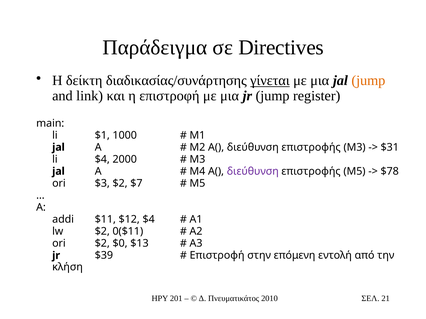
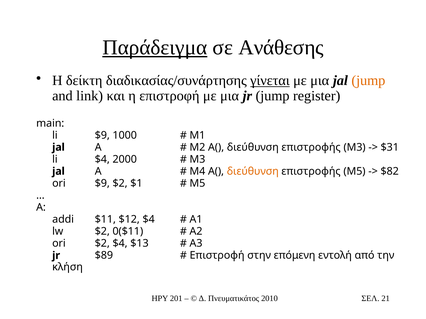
Παράδειγμα underline: none -> present
Directives: Directives -> Ανάθεσης
li $1: $1 -> $9
διεύθυνση at (253, 172) colour: purple -> orange
$78: $78 -> $82
ori $3: $3 -> $9
$7: $7 -> $1
$2 $0: $0 -> $4
$39: $39 -> $89
